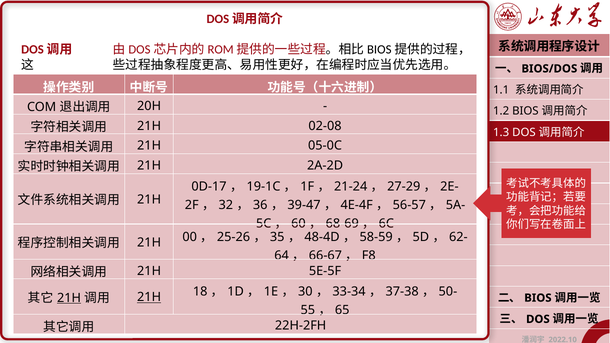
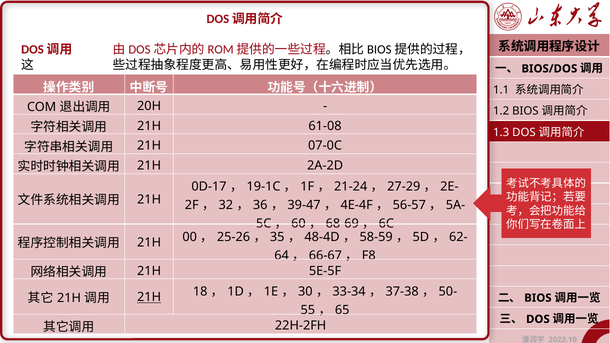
02-08: 02-08 -> 61-08
05-0C: 05-0C -> 07-0C
21H at (69, 298) underline: present -> none
